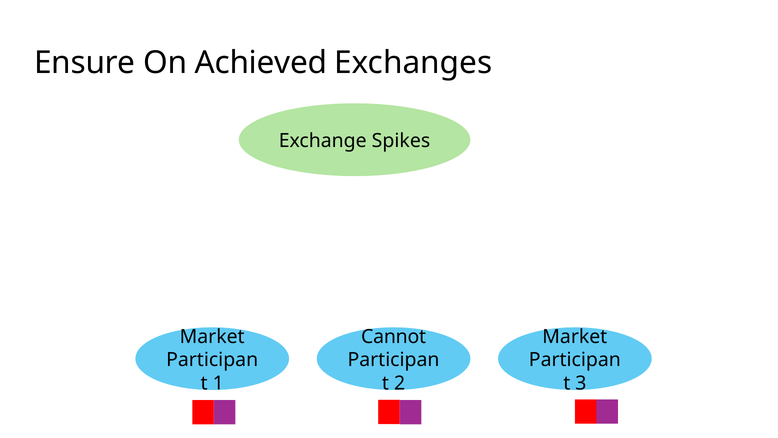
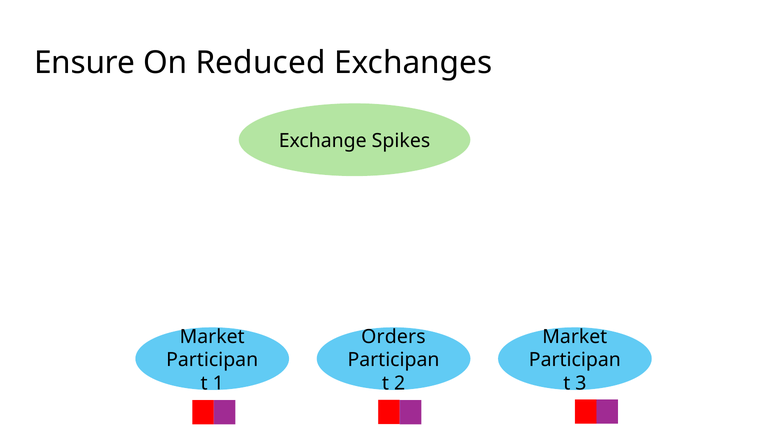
Achieved: Achieved -> Reduced
Cannot: Cannot -> Orders
